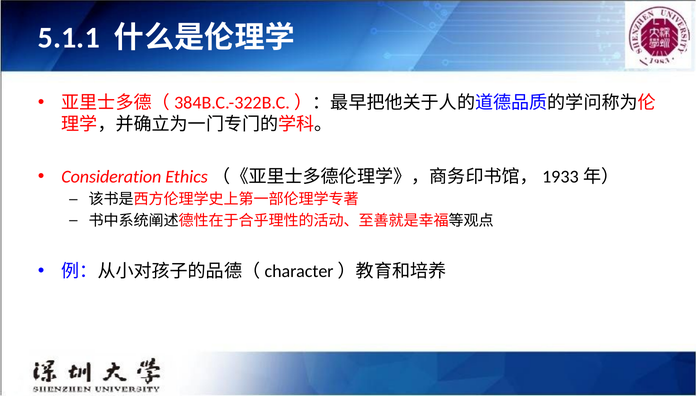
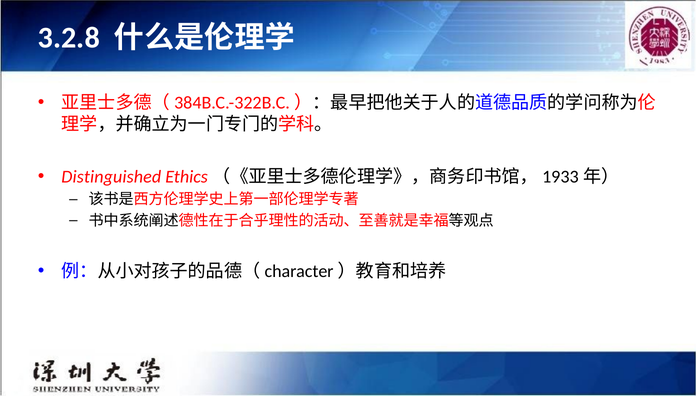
5.1.1: 5.1.1 -> 3.2.8
Consideration: Consideration -> Distinguished
